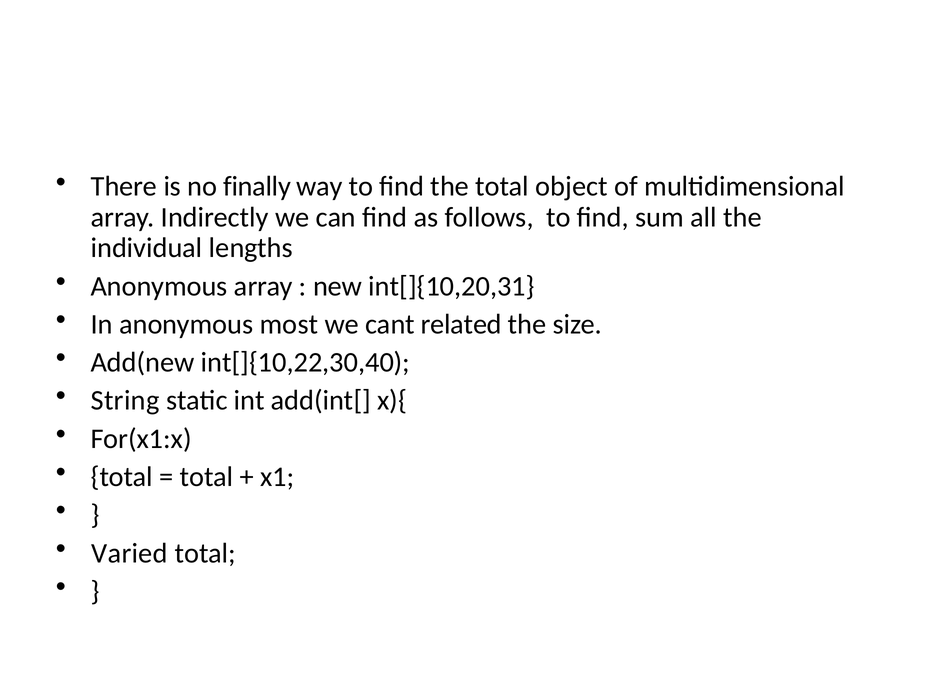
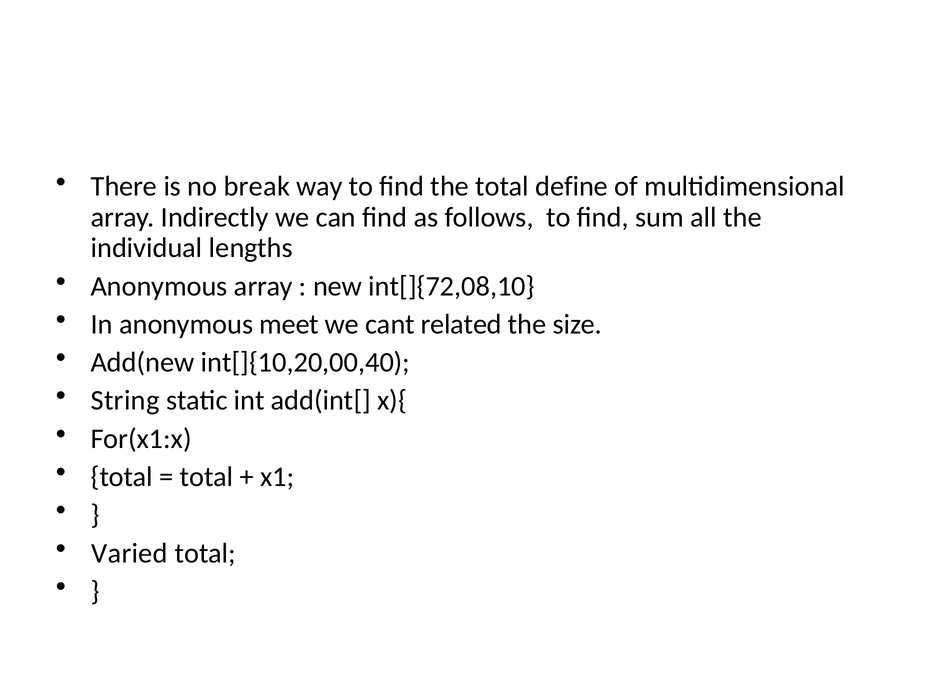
finally: finally -> break
object: object -> define
int[]{10,20,31: int[]{10,20,31 -> int[]{72,08,10
most: most -> meet
int[]{10,22,30,40: int[]{10,22,30,40 -> int[]{10,20,00,40
